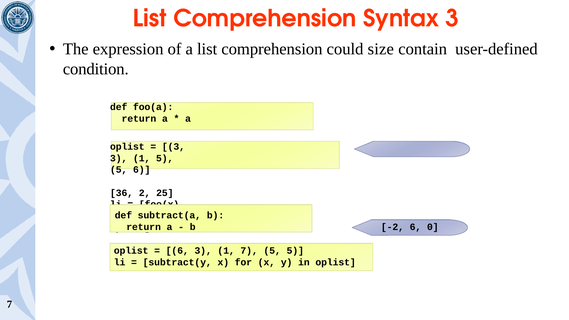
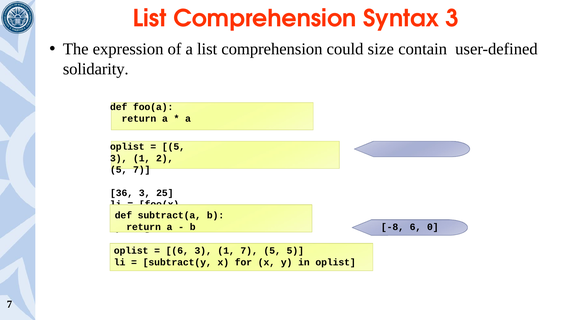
condition: condition -> solidarity
3 at (173, 147): 3 -> 5
1 5: 5 -> 2
5 6: 6 -> 7
36 2: 2 -> 3
-2: -2 -> -8
